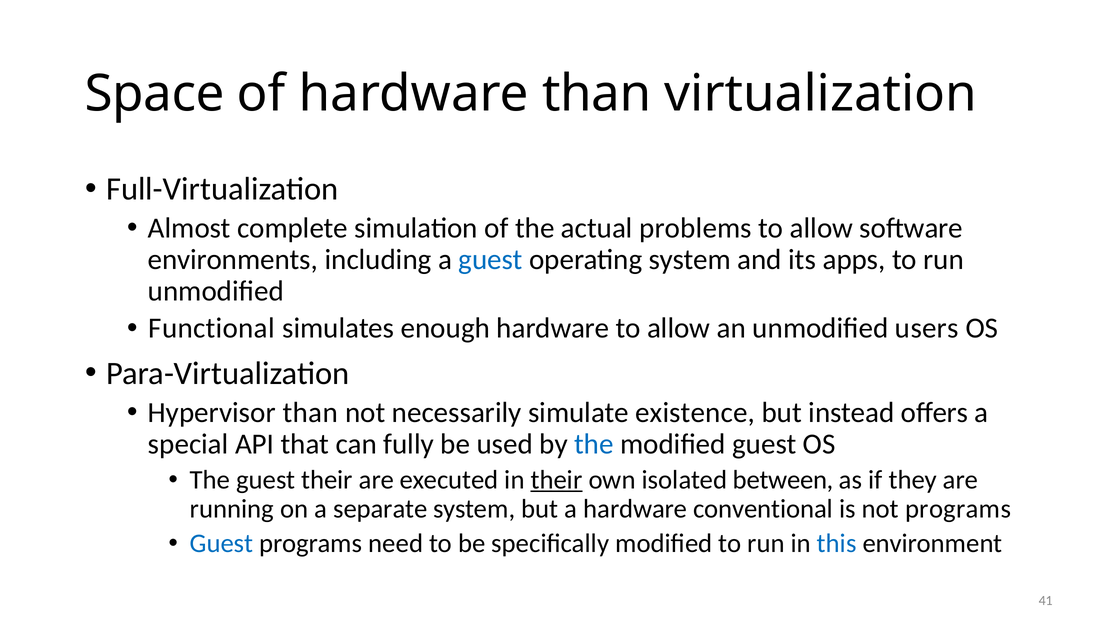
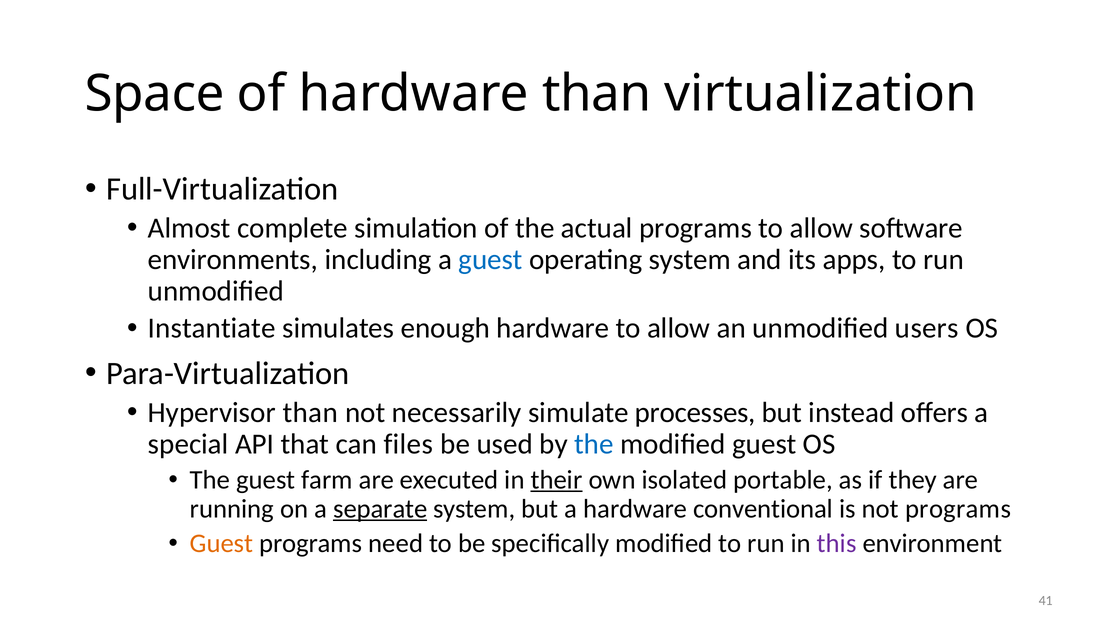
actual problems: problems -> programs
Functional: Functional -> Instantiate
existence: existence -> processes
fully: fully -> files
guest their: their -> farm
between: between -> portable
separate underline: none -> present
Guest at (222, 543) colour: blue -> orange
this colour: blue -> purple
